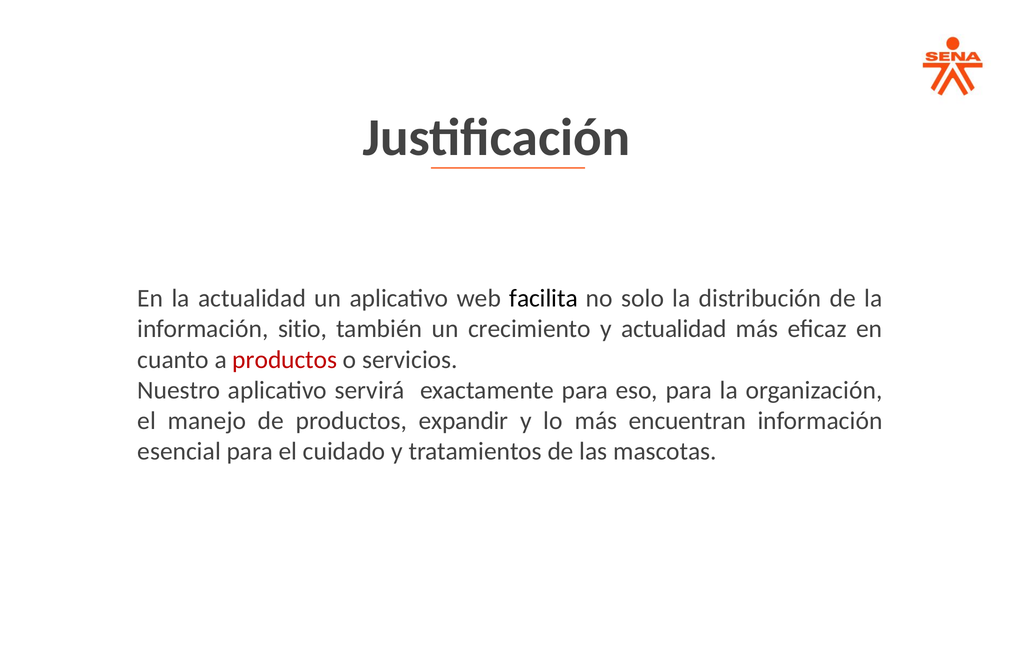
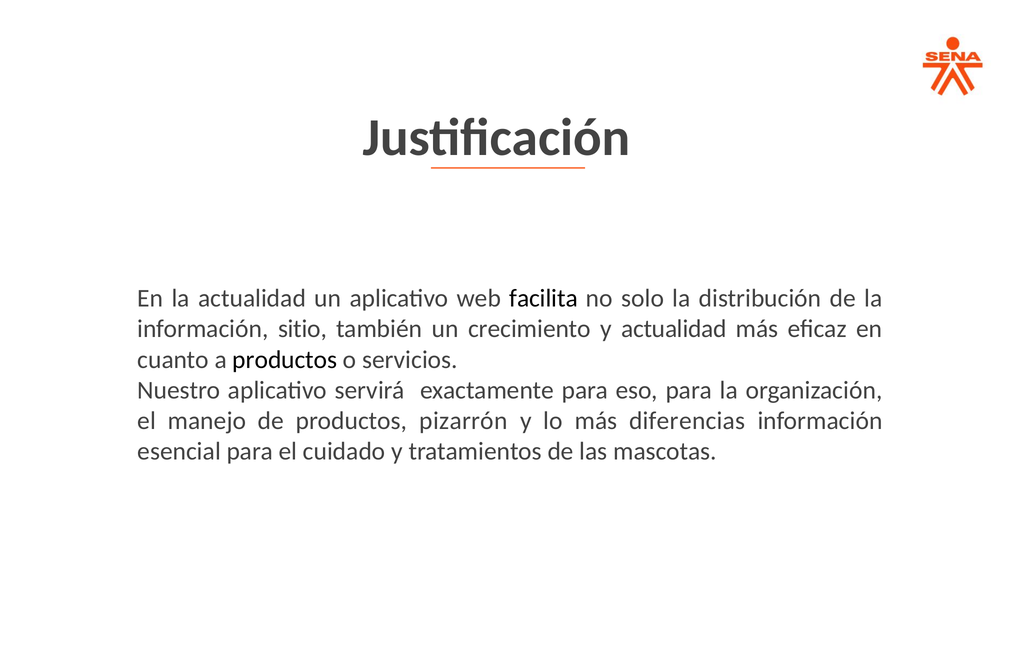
productos at (285, 360) colour: red -> black
expandir: expandir -> pizarrón
encuentran: encuentran -> diferencias
